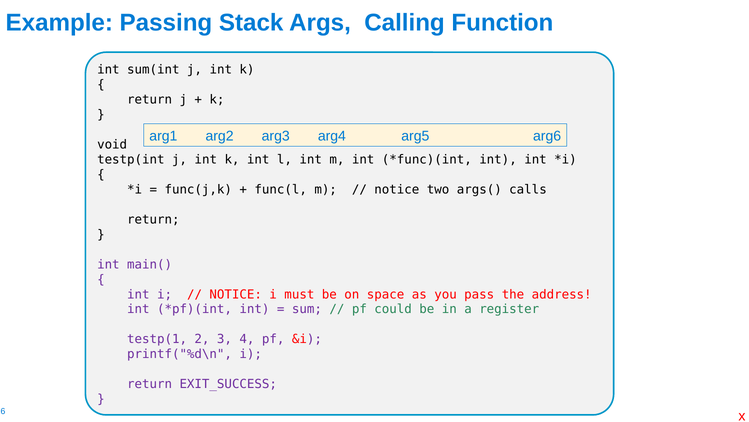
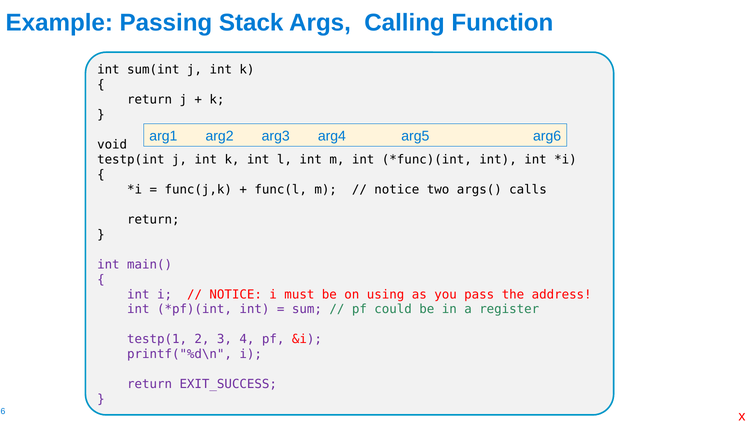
space: space -> using
